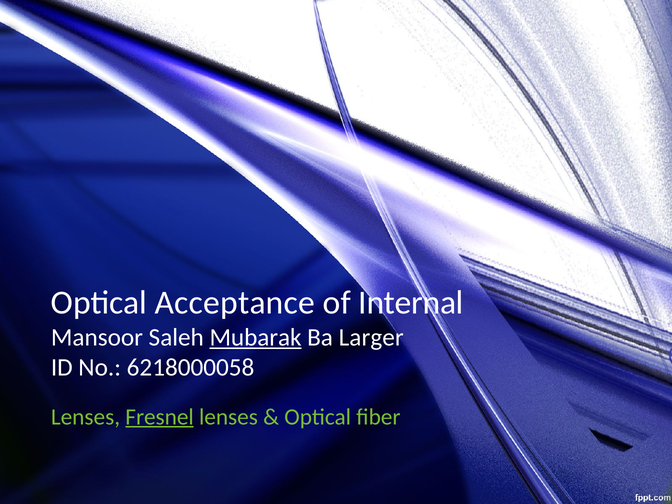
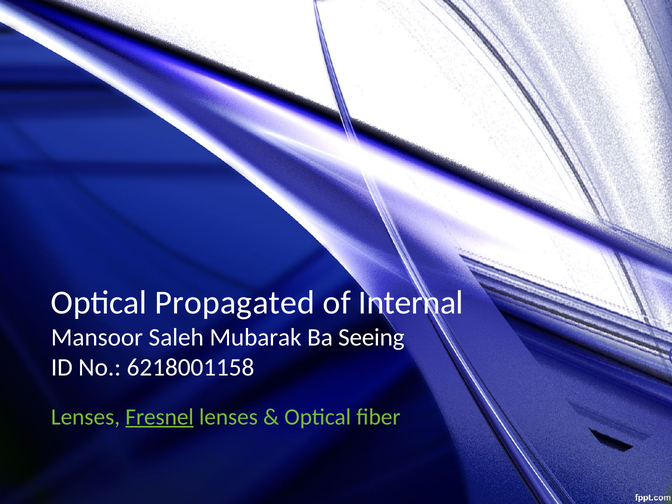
Acceptance: Acceptance -> Propagated
Mubarak underline: present -> none
Larger: Larger -> Seeing
6218000058: 6218000058 -> 6218001158
